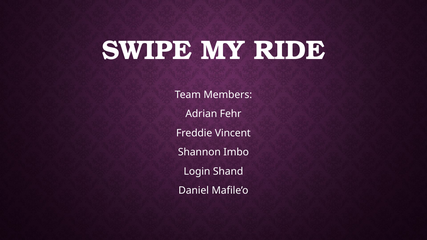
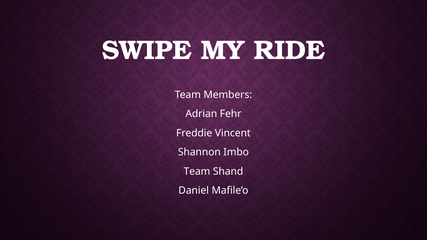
Login at (197, 171): Login -> Team
